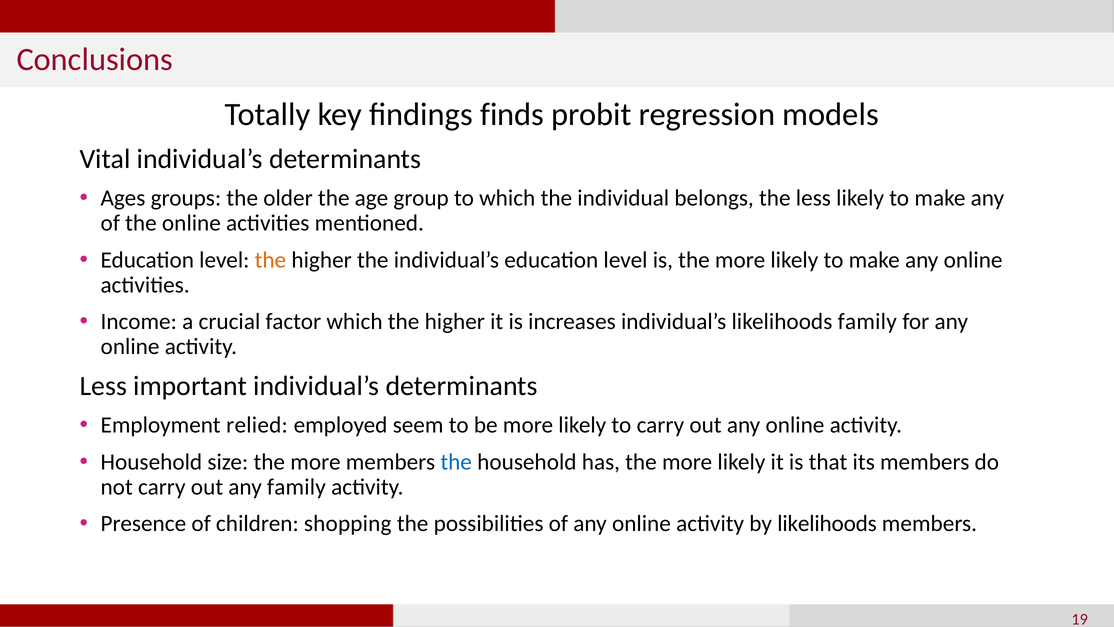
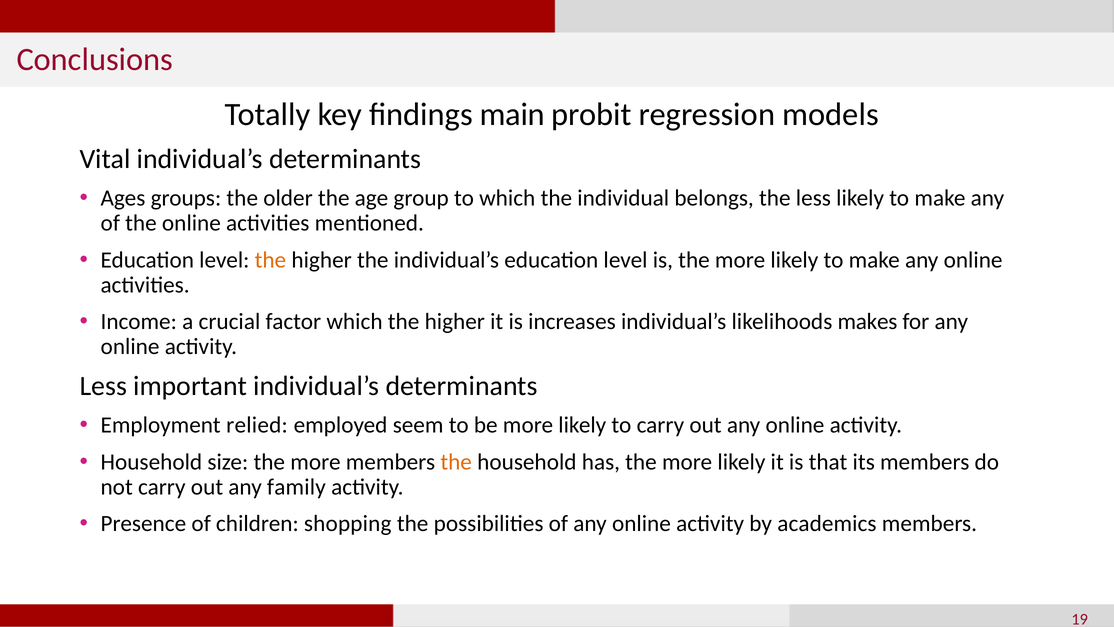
finds: finds -> main
likelihoods family: family -> makes
the at (456, 462) colour: blue -> orange
by likelihoods: likelihoods -> academics
